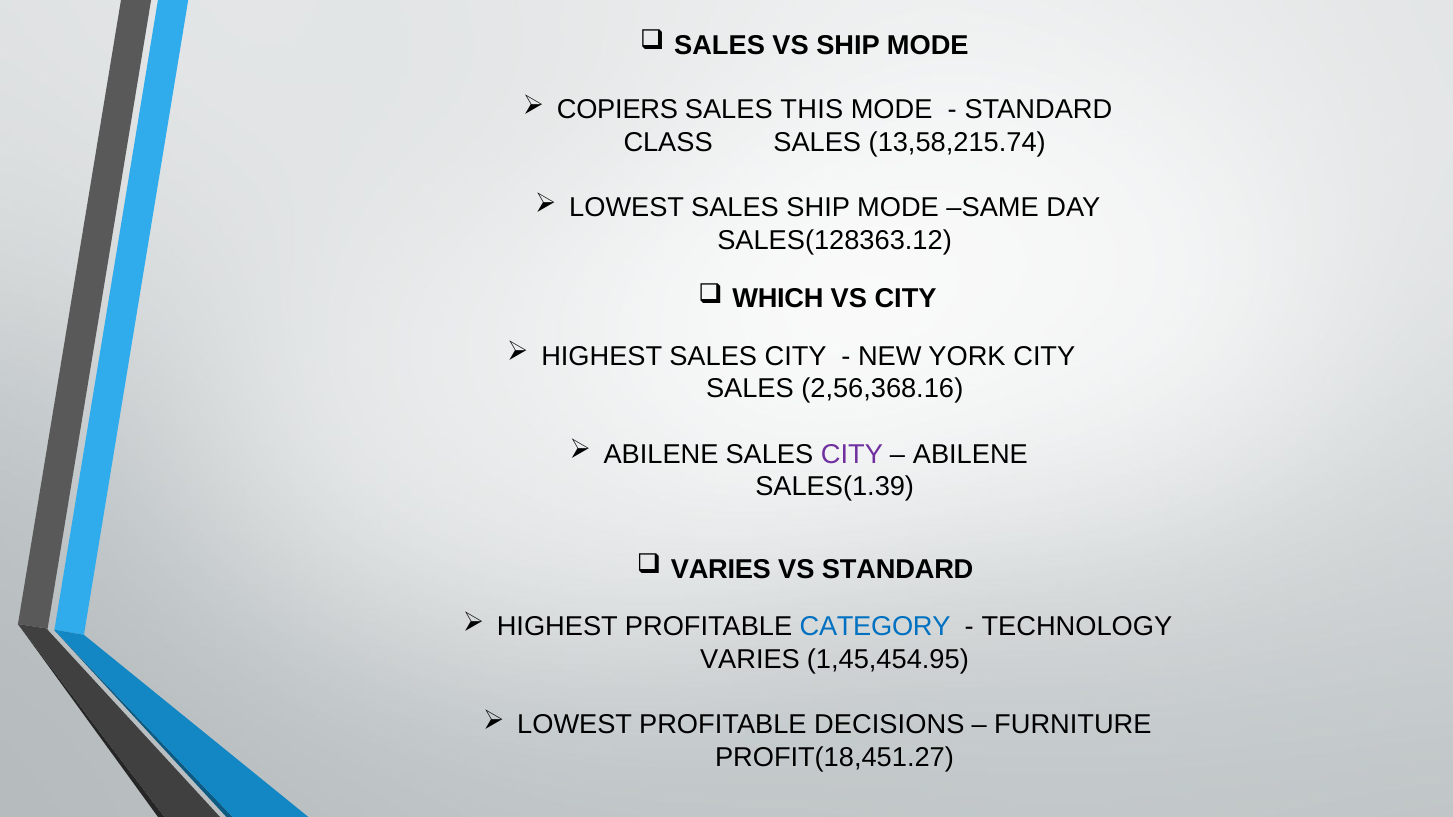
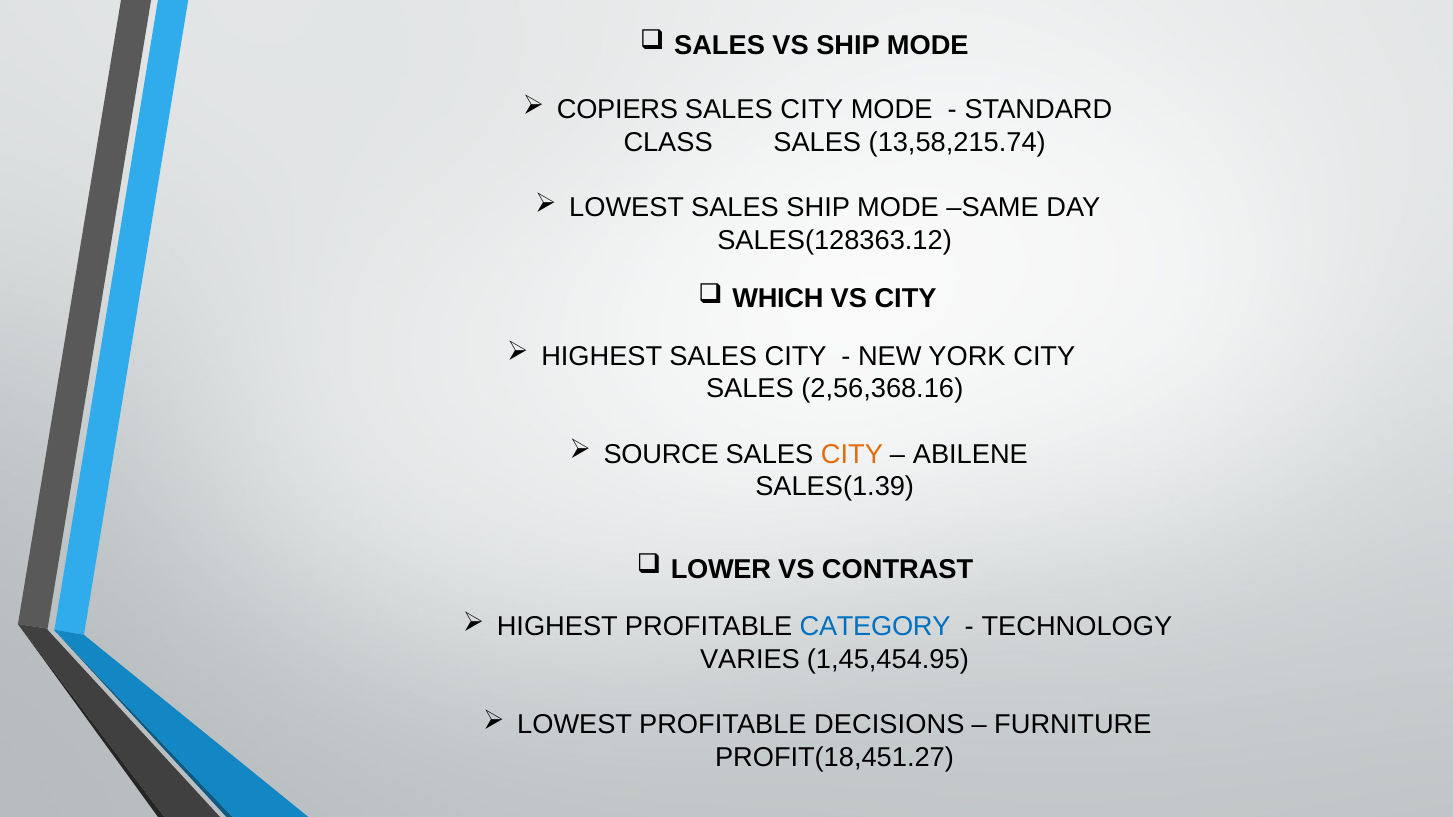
THIS at (812, 110): THIS -> CITY
ABILENE at (661, 454): ABILENE -> SOURCE
CITY at (852, 454) colour: purple -> orange
VARIES at (721, 570): VARIES -> LOWER
VS STANDARD: STANDARD -> CONTRAST
